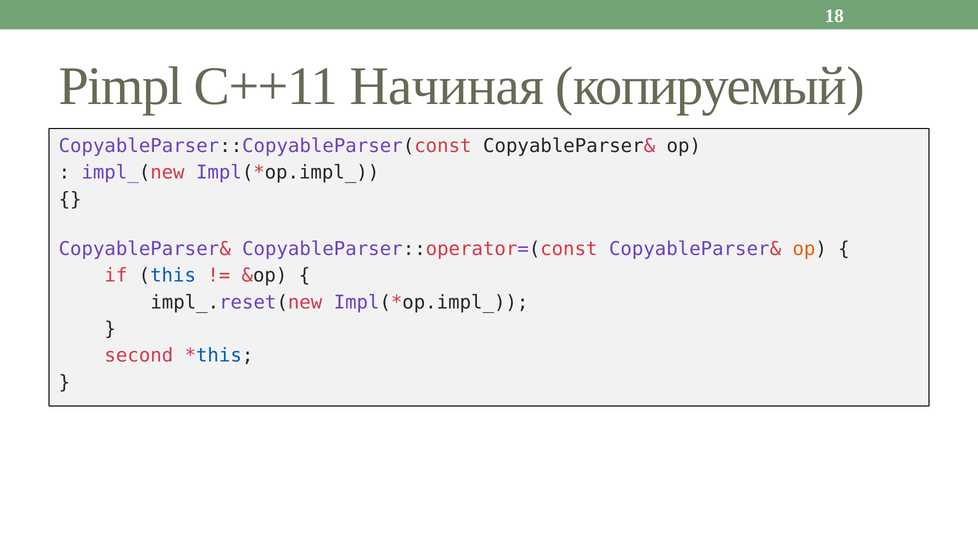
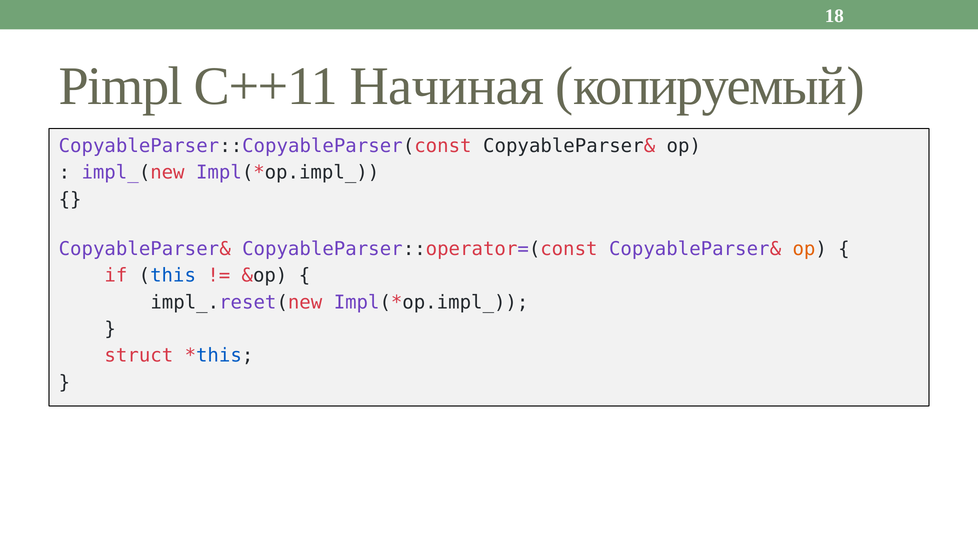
second: second -> struct
